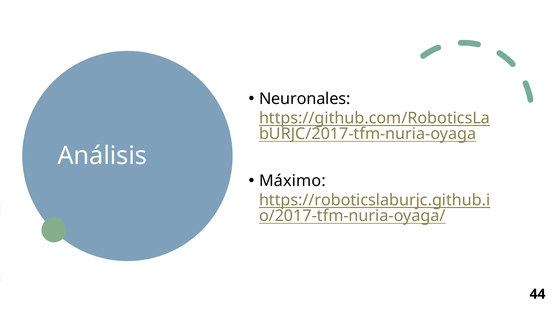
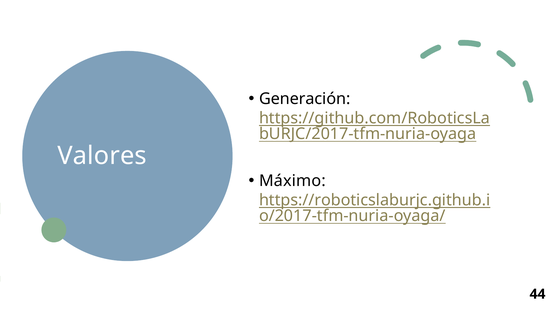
Neuronales: Neuronales -> Generación
Análisis: Análisis -> Valores
